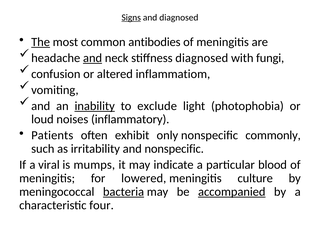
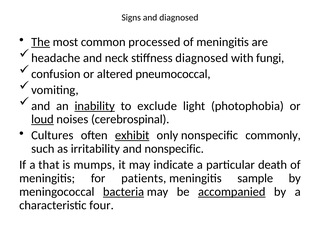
Signs underline: present -> none
antibodies: antibodies -> processed
and at (93, 58) underline: present -> none
inflammatiom: inflammatiom -> pneumococcal
loud underline: none -> present
inflammatory: inflammatory -> cerebrospinal
Patients: Patients -> Cultures
exhibit underline: none -> present
viral: viral -> that
blood: blood -> death
lowered: lowered -> patients
culture: culture -> sample
